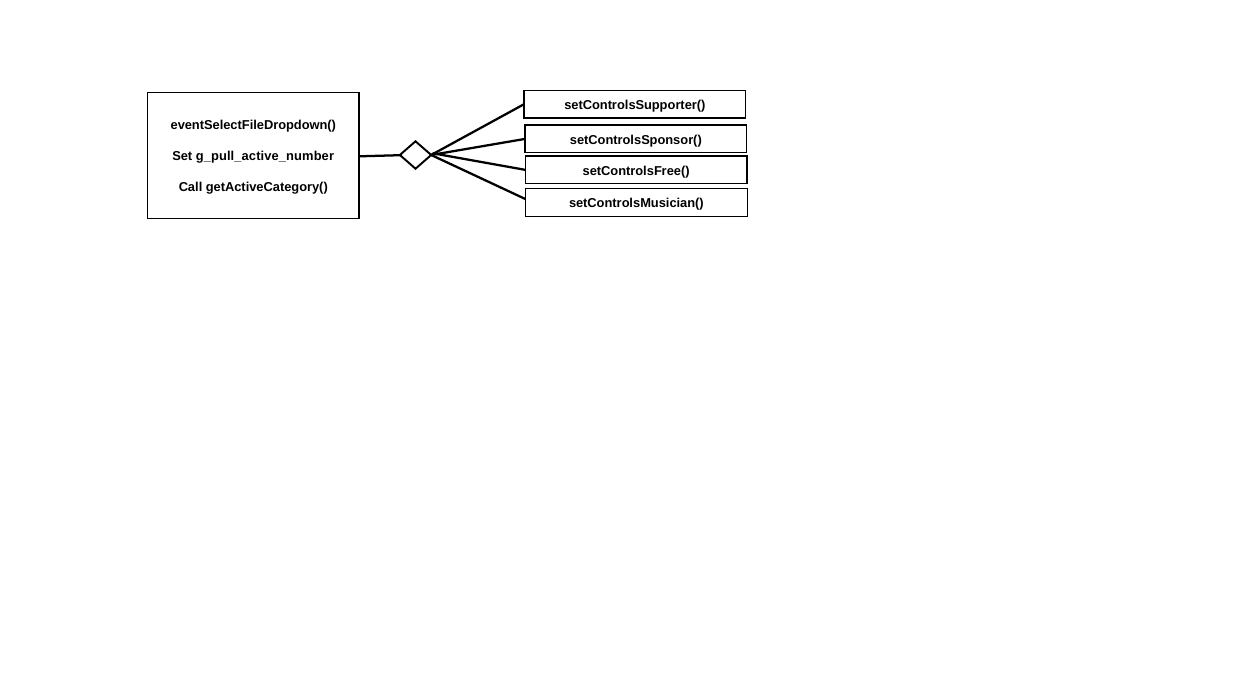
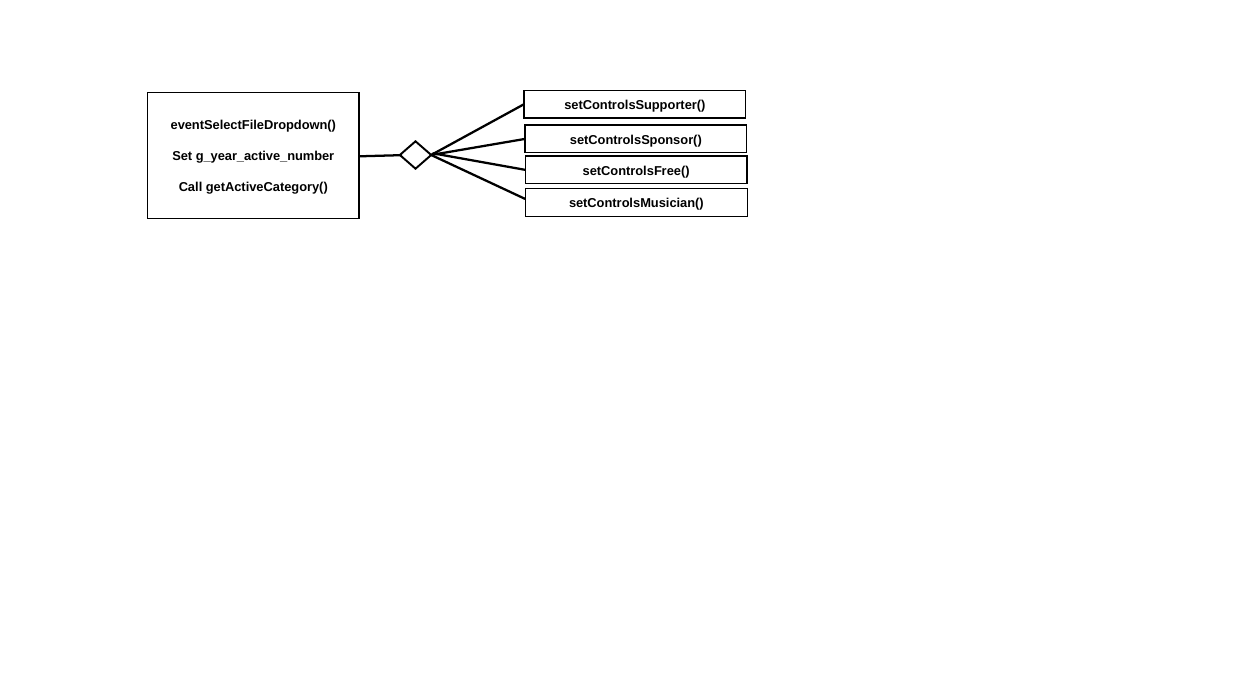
g_pull_active_number: g_pull_active_number -> g_year_active_number
